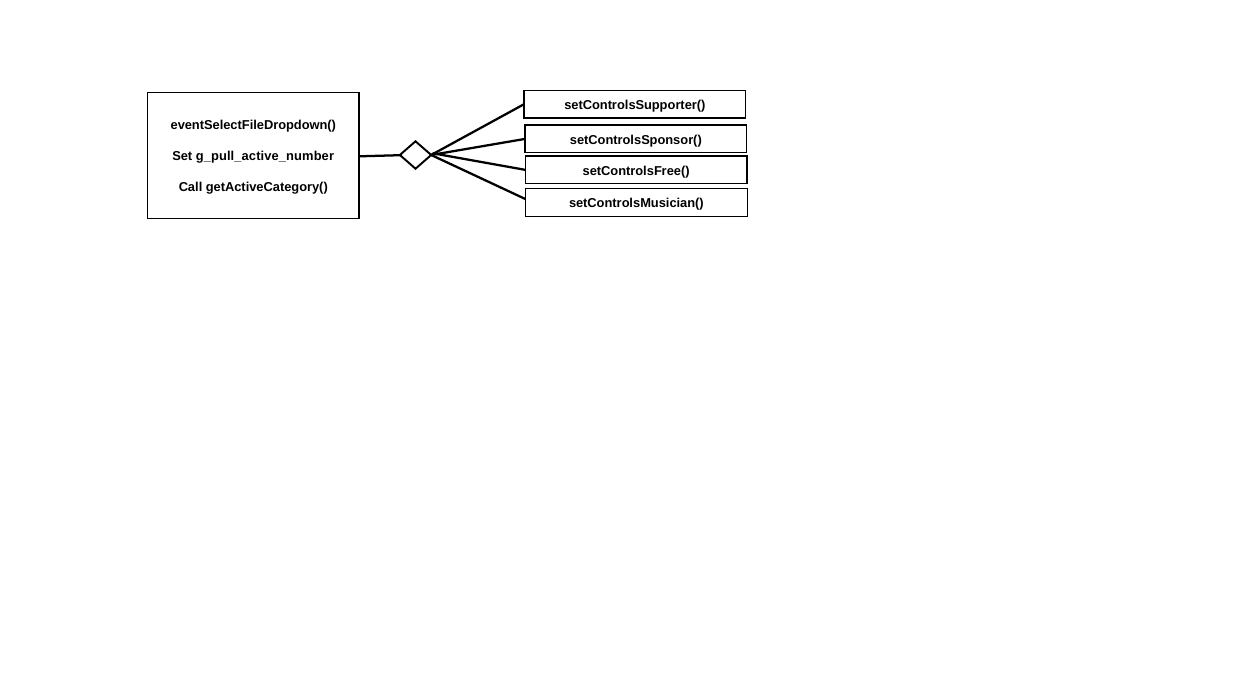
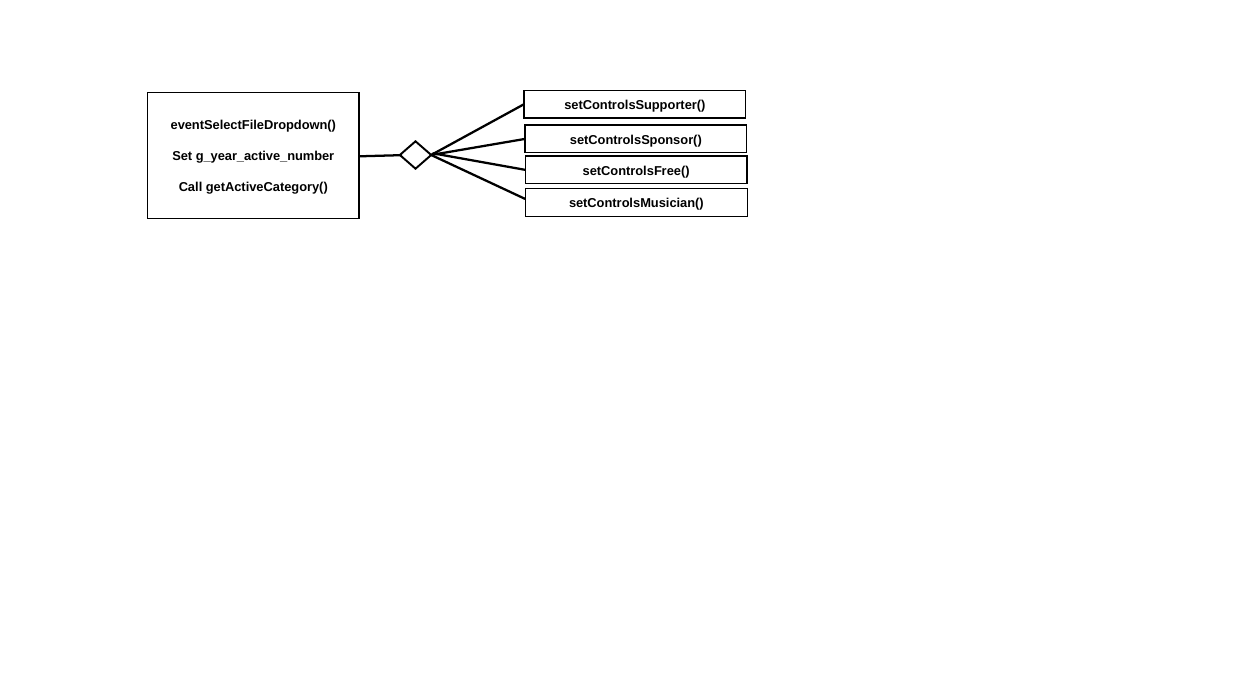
g_pull_active_number: g_pull_active_number -> g_year_active_number
